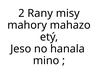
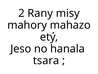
mino: mino -> tsara
